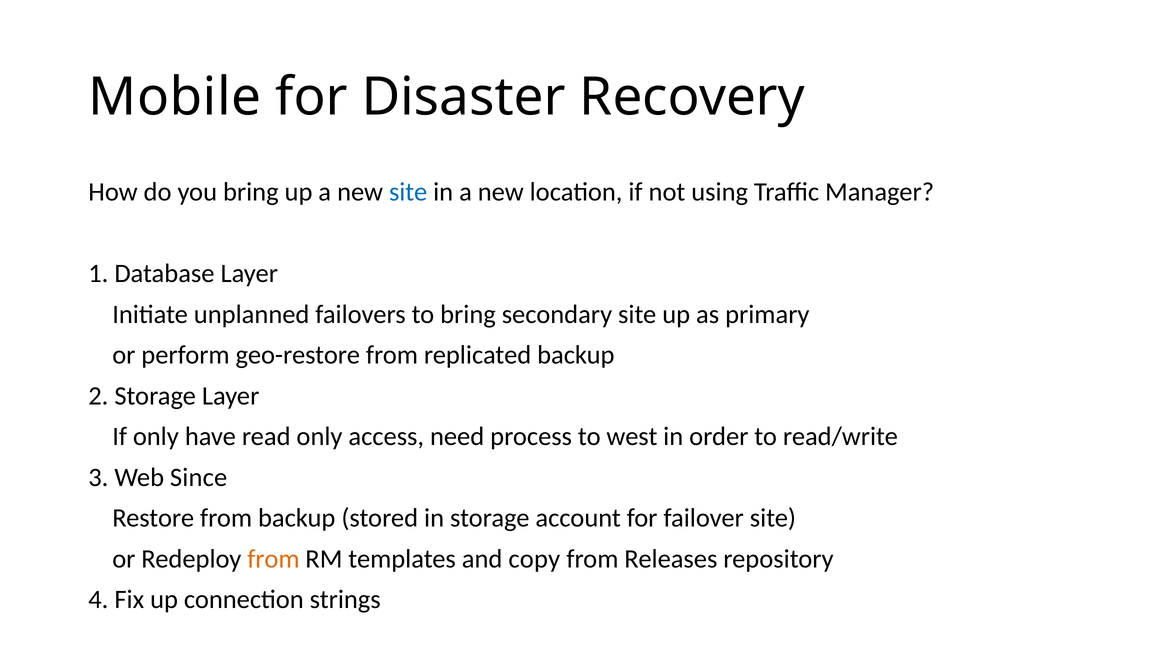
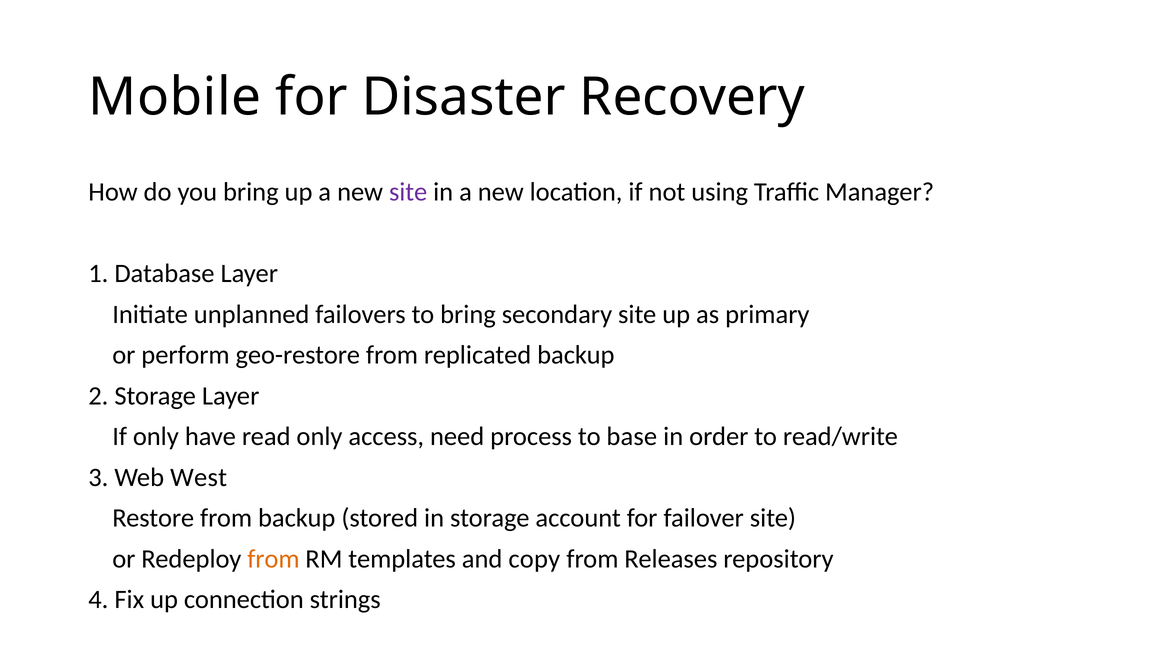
site at (408, 192) colour: blue -> purple
west: west -> base
Since: Since -> West
